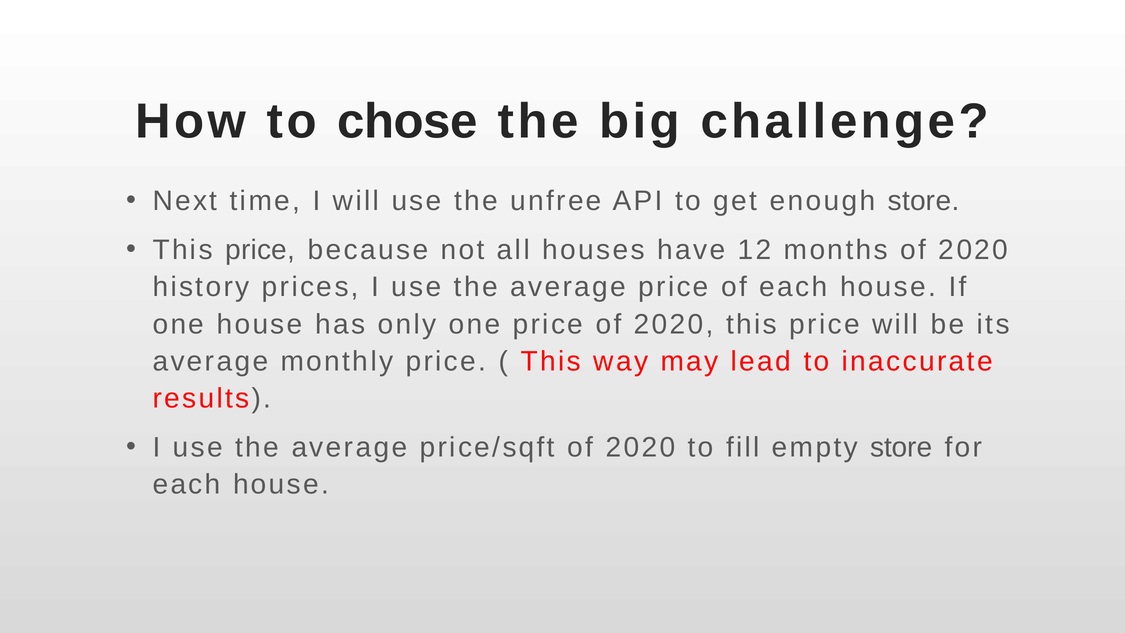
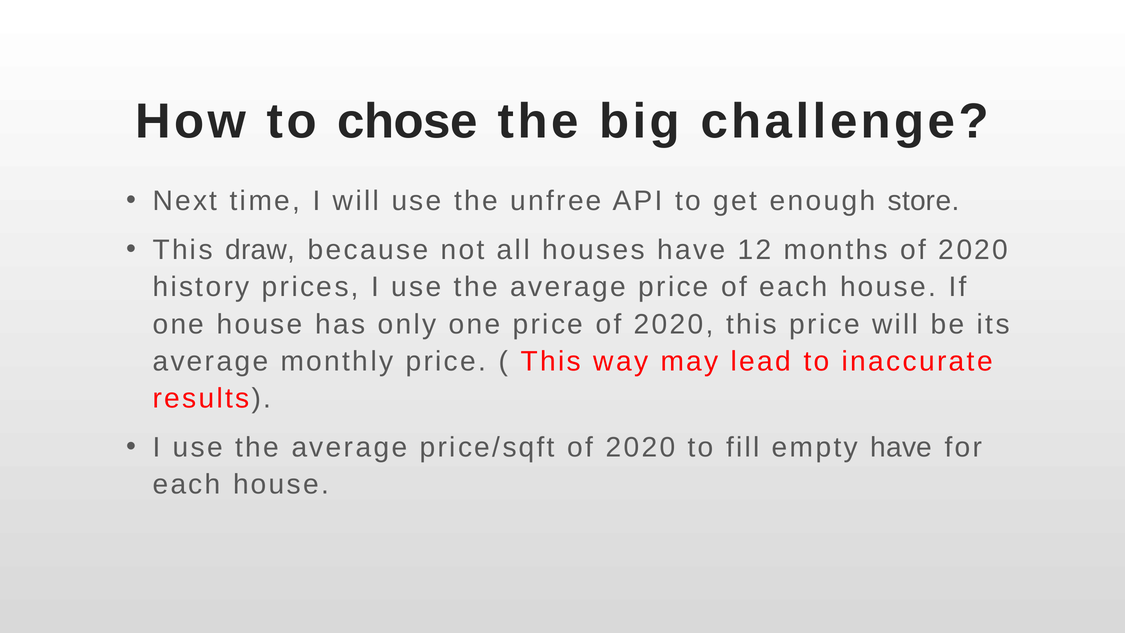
price at (260, 250): price -> draw
empty store: store -> have
